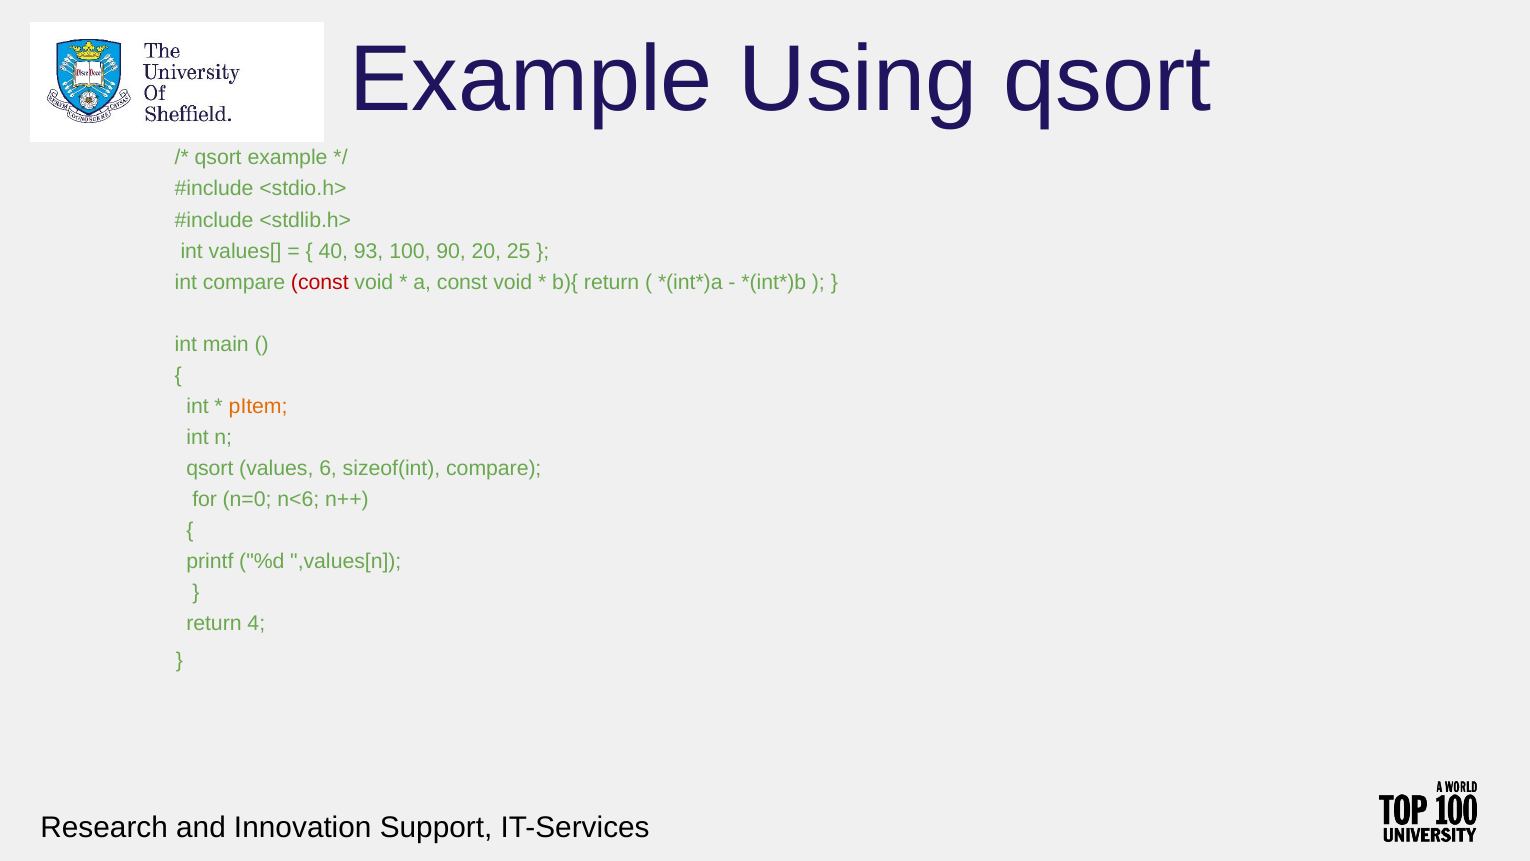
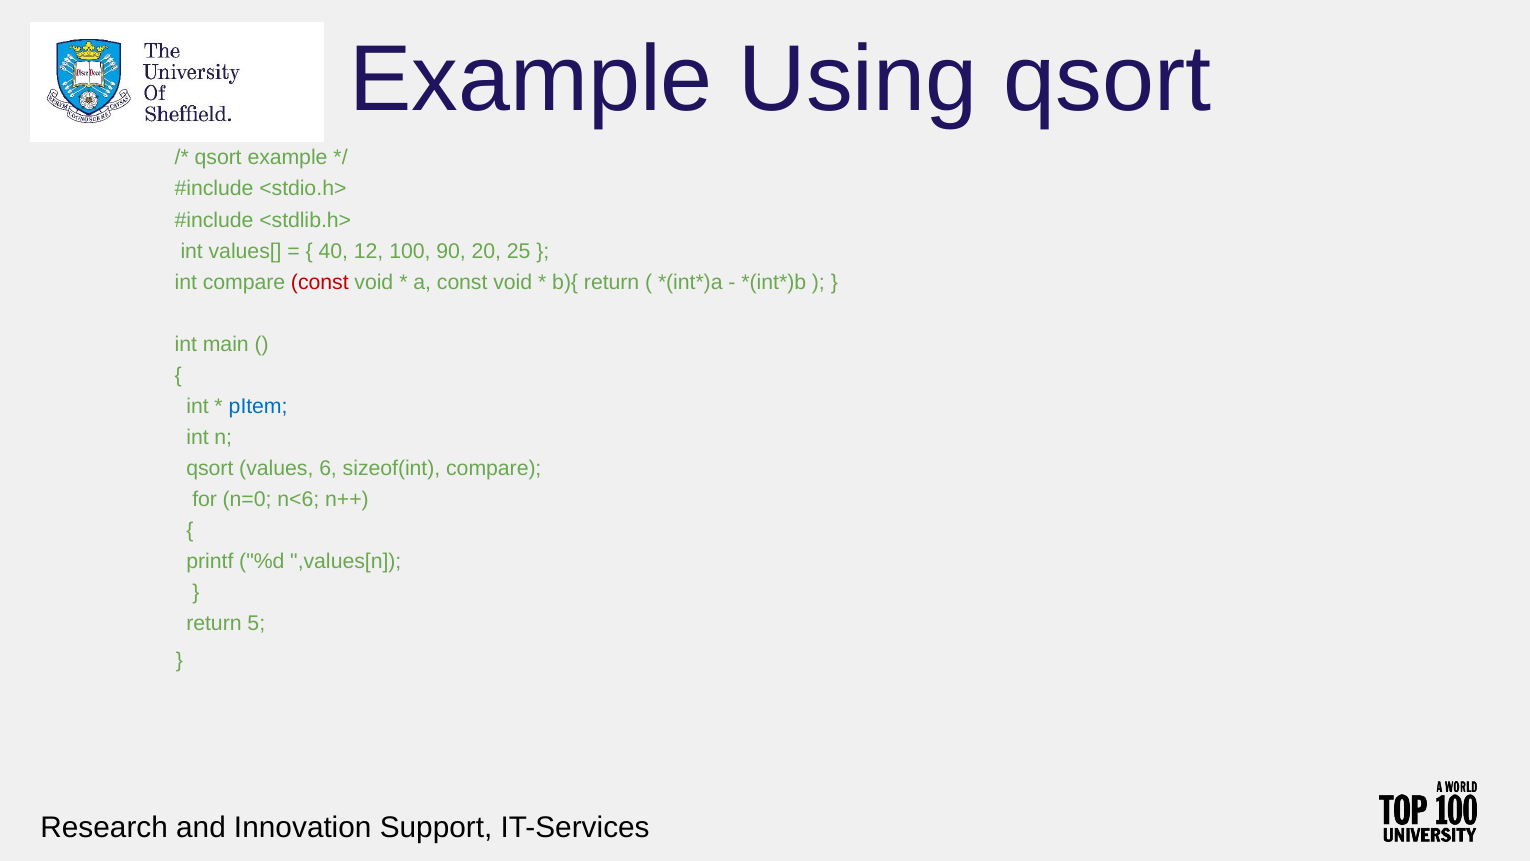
93: 93 -> 12
pItem colour: orange -> blue
4: 4 -> 5
